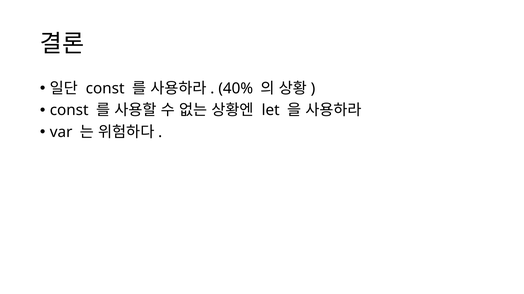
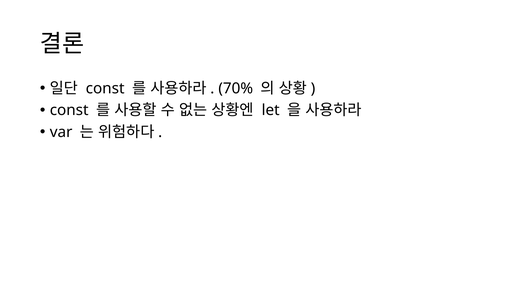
40%: 40% -> 70%
